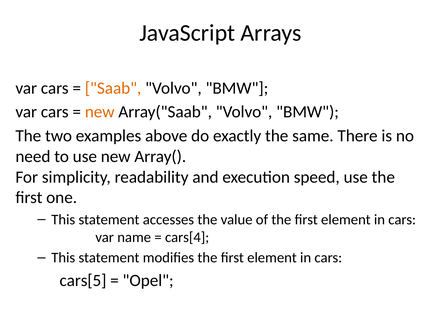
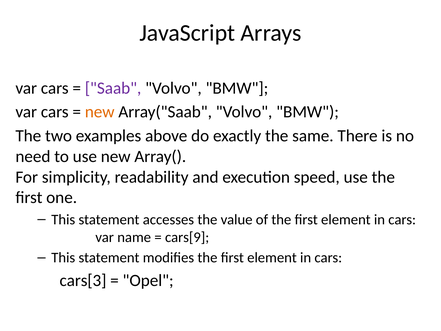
Saab colour: orange -> purple
cars[4: cars[4 -> cars[9
cars[5: cars[5 -> cars[3
